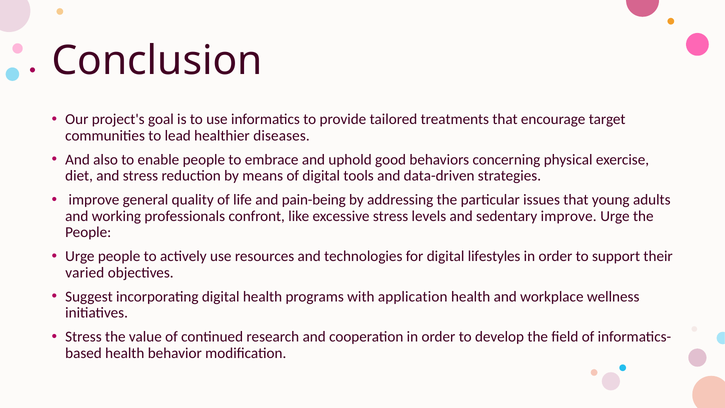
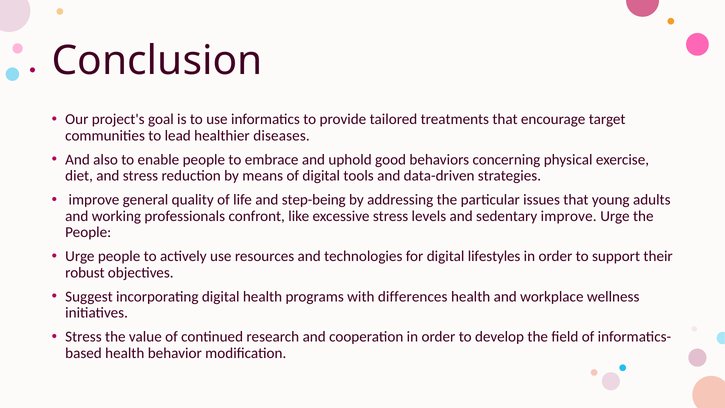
pain-being: pain-being -> step-being
varied: varied -> robust
application: application -> differences
